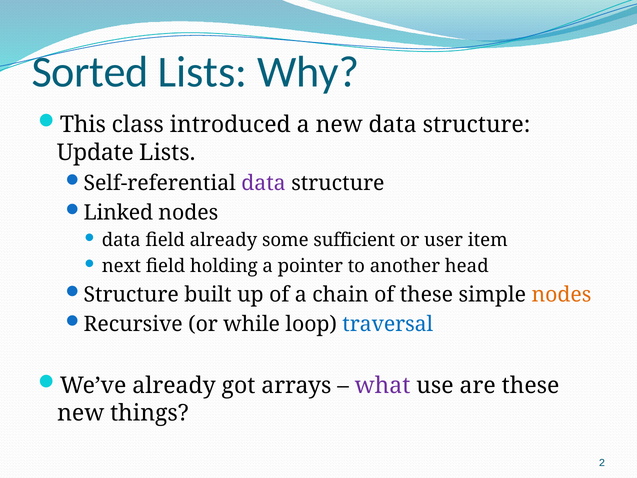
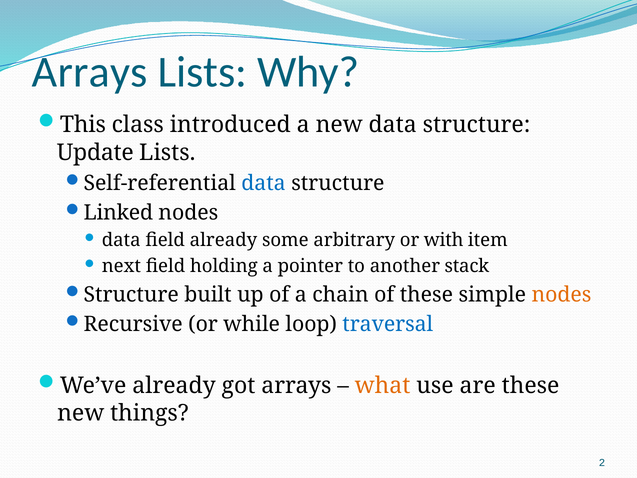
Sorted at (90, 72): Sorted -> Arrays
data at (263, 183) colour: purple -> blue
sufficient: sufficient -> arbitrary
user: user -> with
head: head -> stack
what colour: purple -> orange
